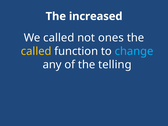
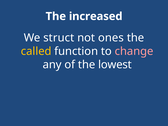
We called: called -> struct
change colour: light blue -> pink
telling: telling -> lowest
